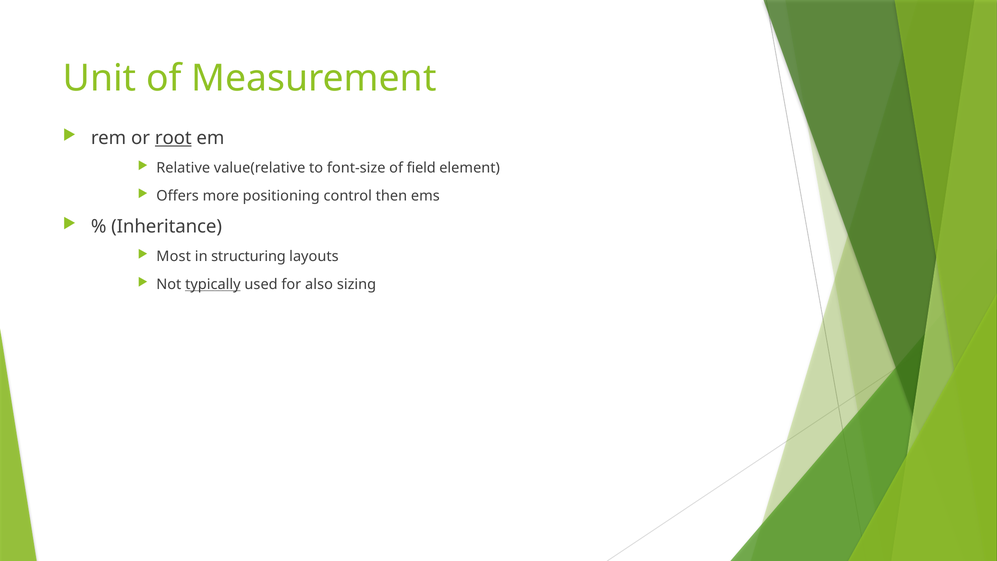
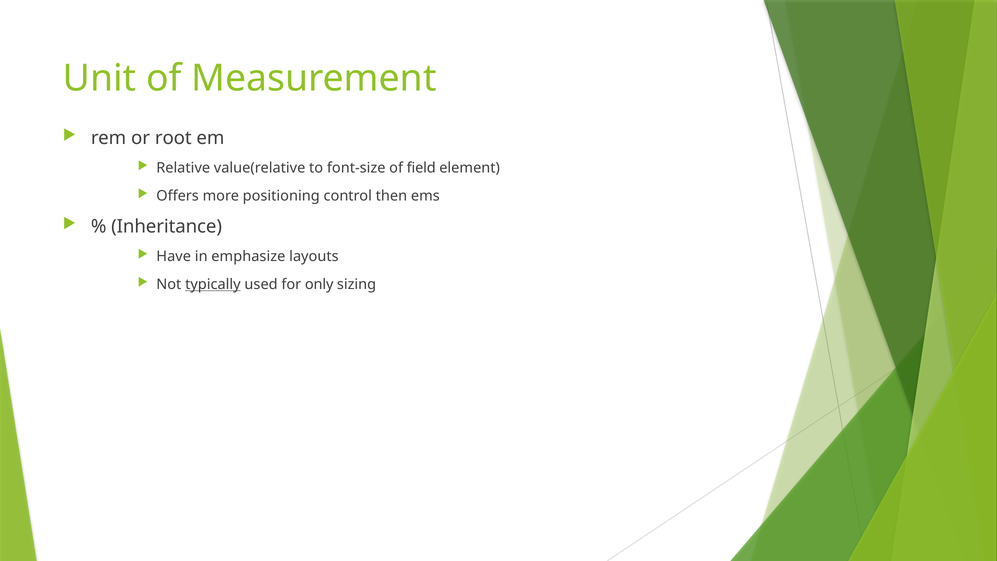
root underline: present -> none
Most: Most -> Have
structuring: structuring -> emphasize
also: also -> only
